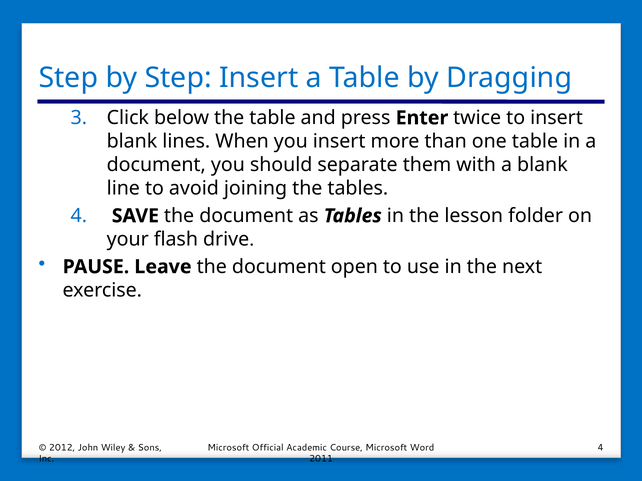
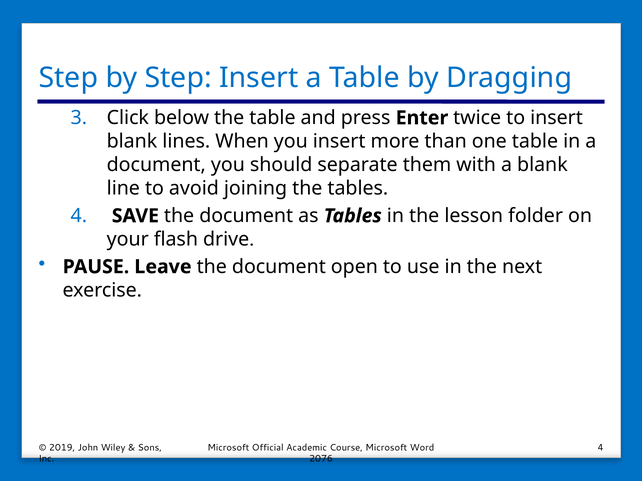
2012: 2012 -> 2019
2011: 2011 -> 2076
